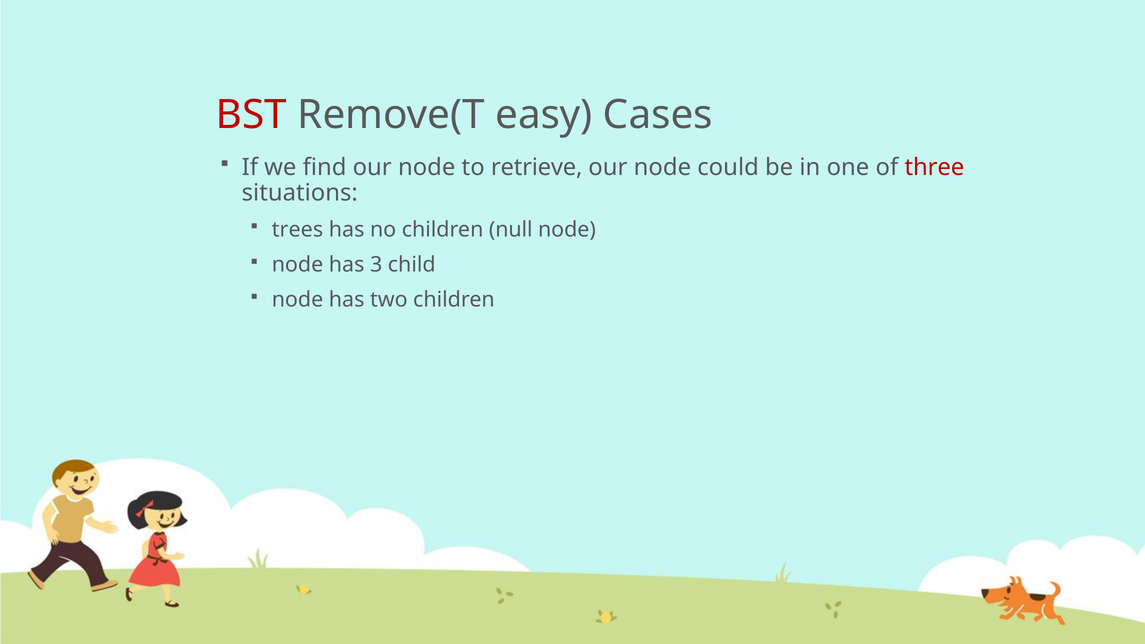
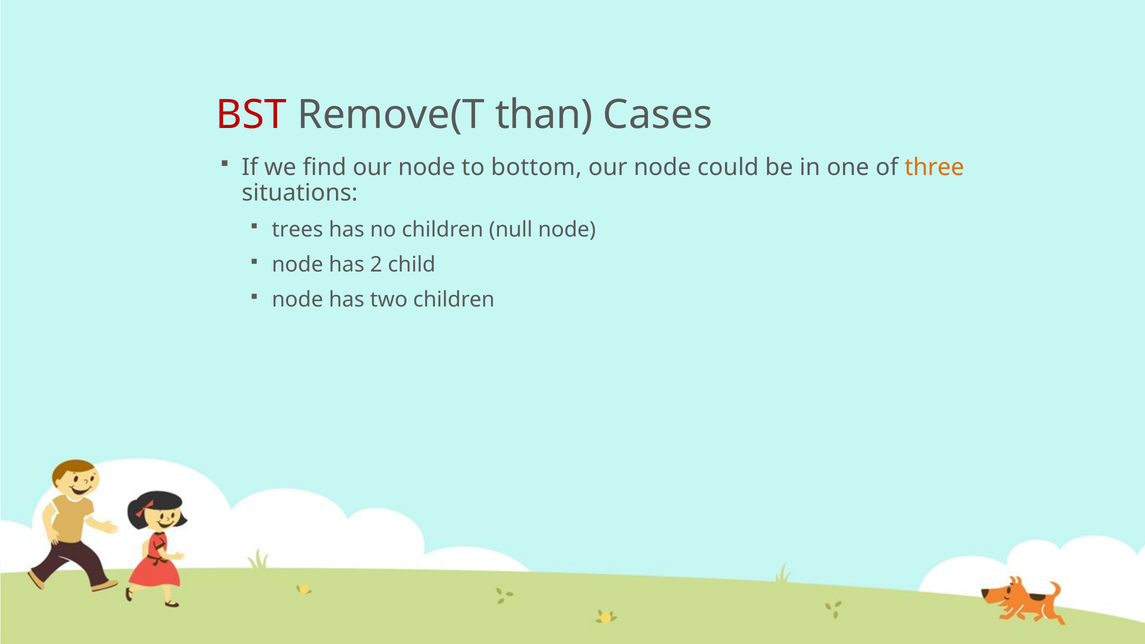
easy: easy -> than
retrieve: retrieve -> bottom
three colour: red -> orange
3: 3 -> 2
